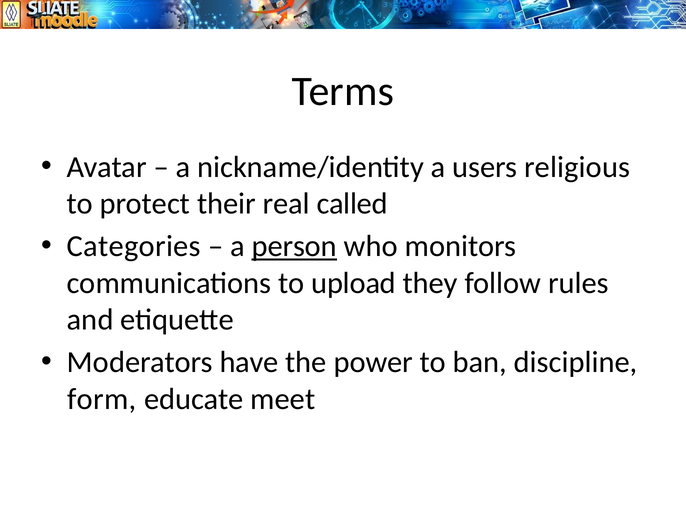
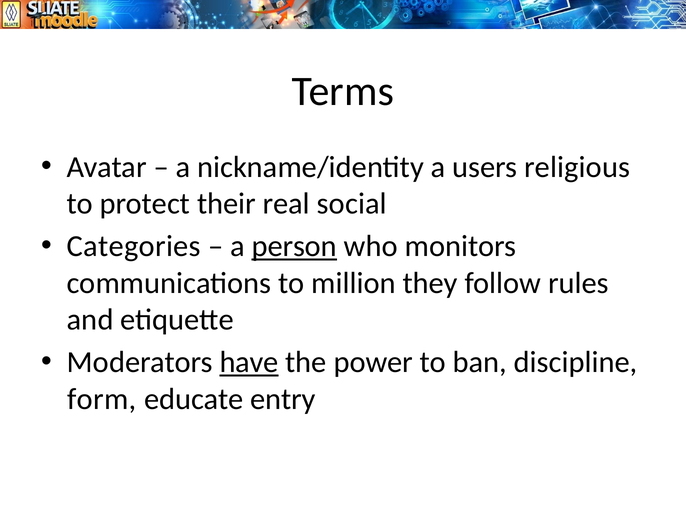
called: called -> social
upload: upload -> million
have underline: none -> present
meet: meet -> entry
